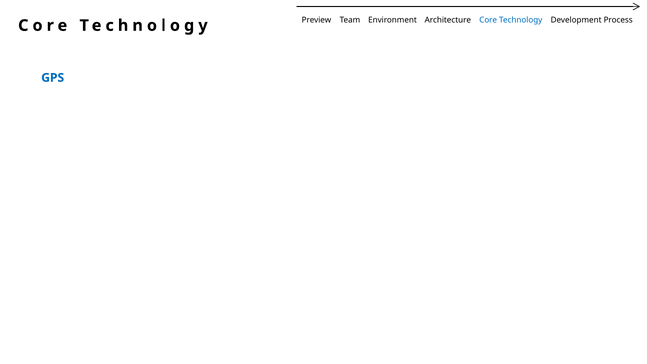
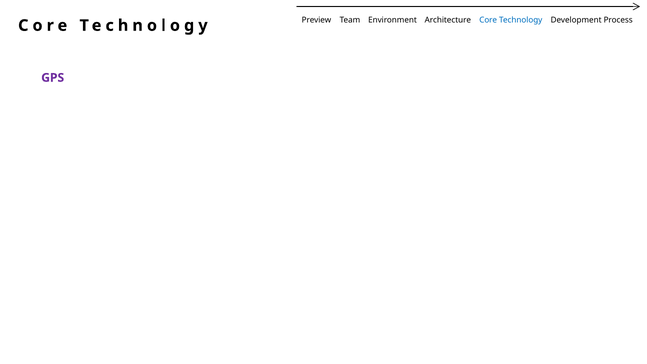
GPS colour: blue -> purple
